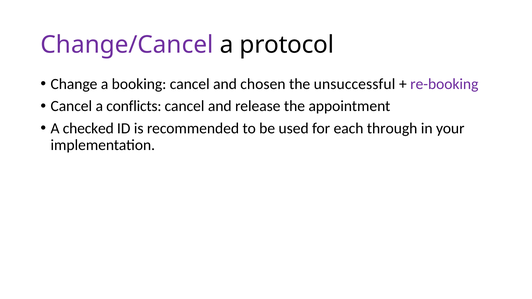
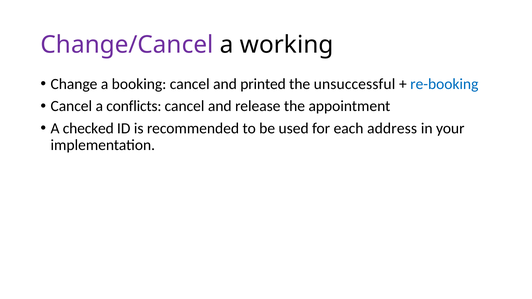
protocol: protocol -> working
chosen: chosen -> printed
re-booking colour: purple -> blue
through: through -> address
